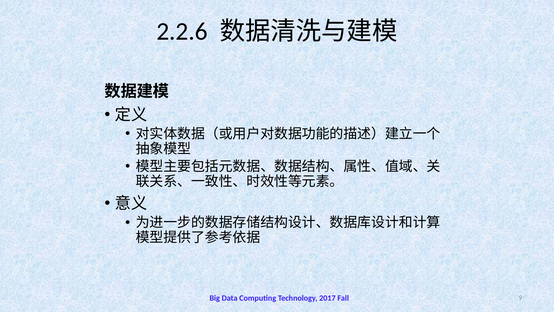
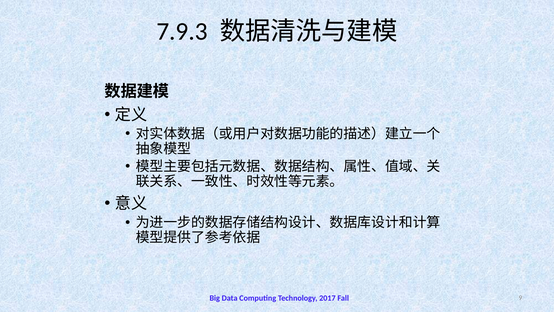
2.2.6: 2.2.6 -> 7.9.3
